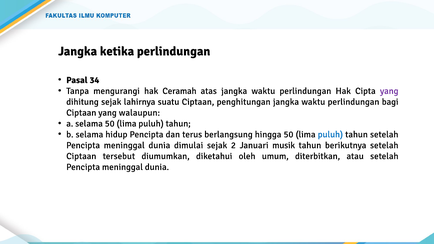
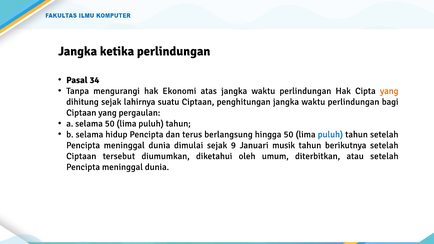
Ceramah: Ceramah -> Ekonomi
yang at (389, 91) colour: purple -> orange
walaupun: walaupun -> pergaulan
2: 2 -> 9
